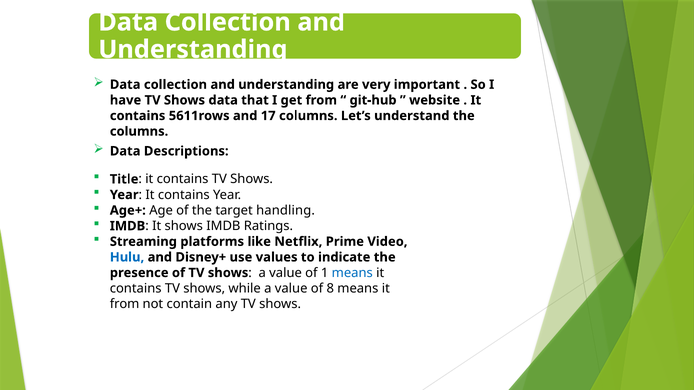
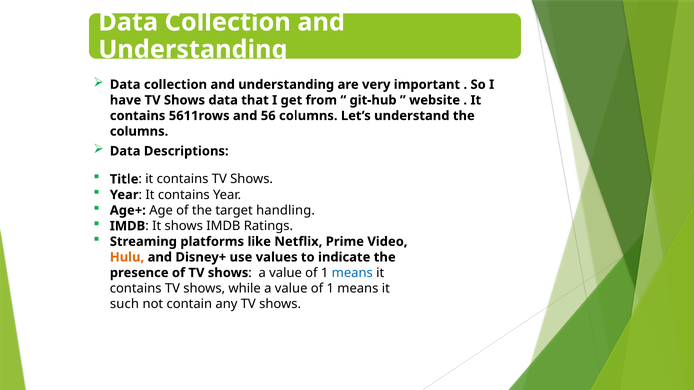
17: 17 -> 56
Hulu colour: blue -> orange
8 at (330, 289): 8 -> 1
from at (125, 304): from -> such
